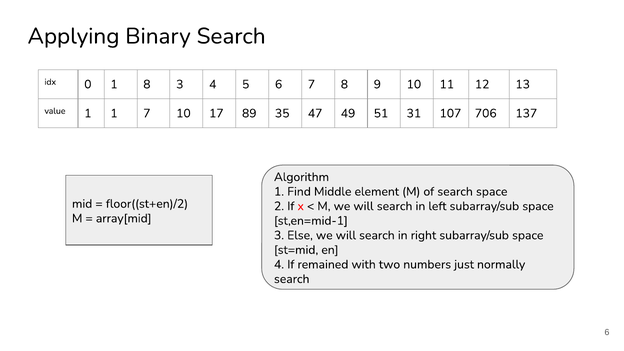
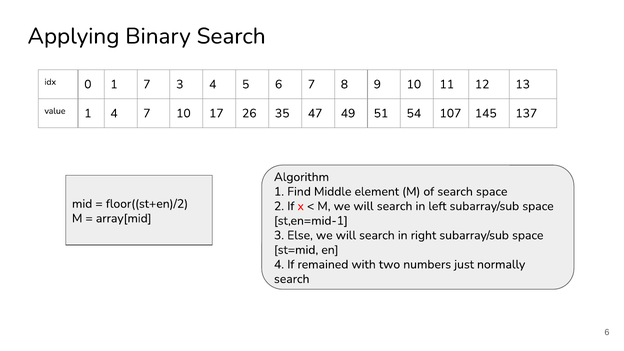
1 8: 8 -> 7
1 1: 1 -> 4
89: 89 -> 26
31: 31 -> 54
706: 706 -> 145
